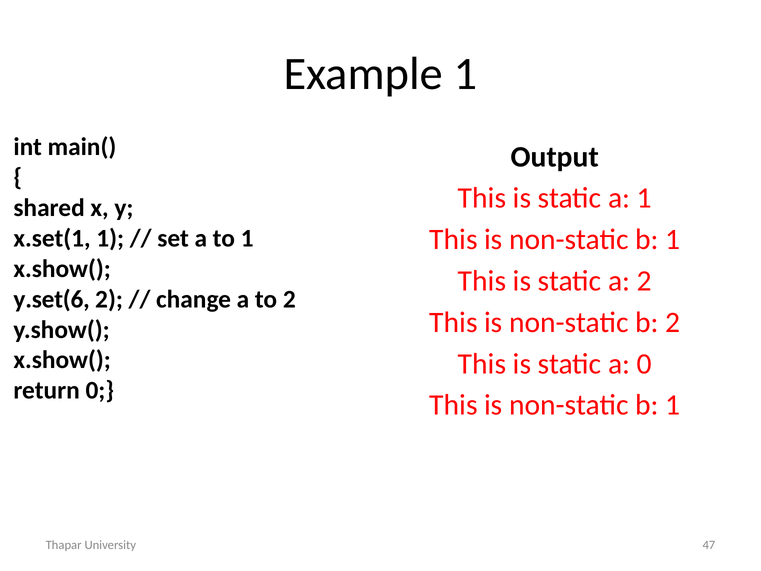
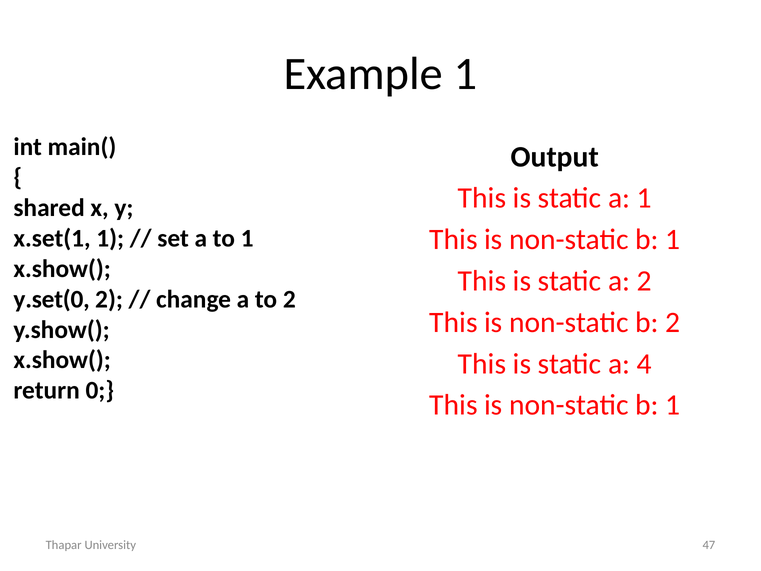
y.set(6: y.set(6 -> y.set(0
a 0: 0 -> 4
